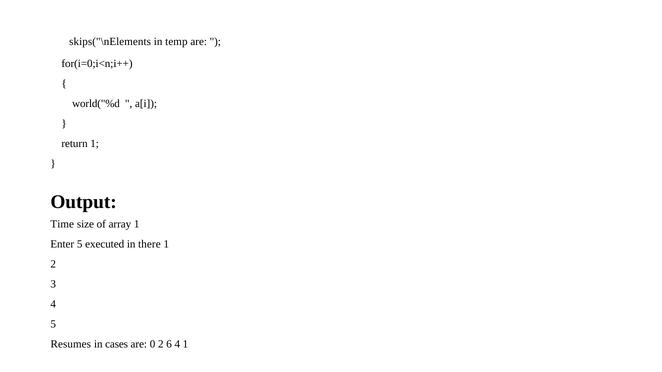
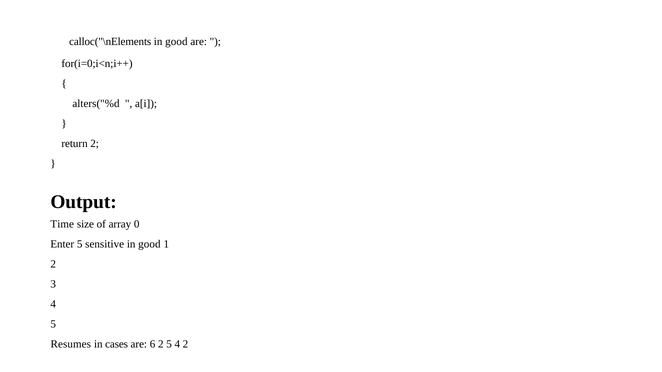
skips("\nElements: skips("\nElements -> calloc("\nElements
temp at (176, 42): temp -> good
world("%d: world("%d -> alters("%d
return 1: 1 -> 2
array 1: 1 -> 0
executed: executed -> sensitive
there at (149, 244): there -> good
0: 0 -> 6
2 6: 6 -> 5
4 1: 1 -> 2
